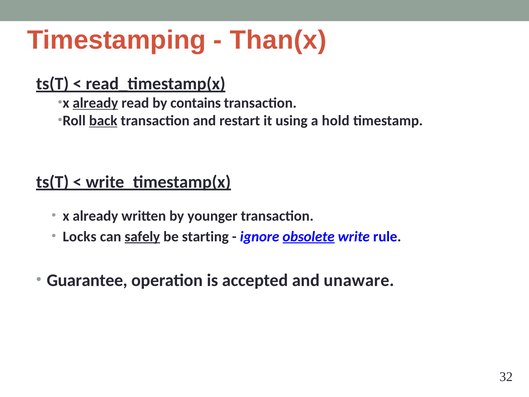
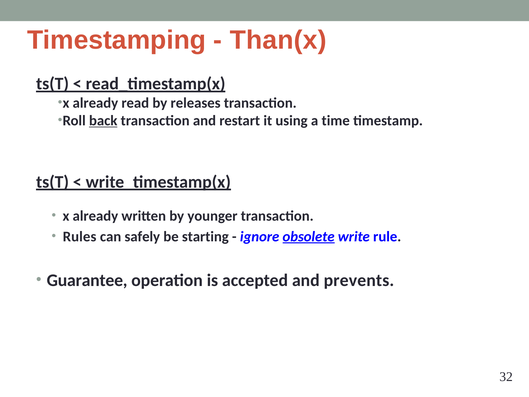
already at (95, 103) underline: present -> none
contains: contains -> releases
hold: hold -> time
Locks: Locks -> Rules
safely underline: present -> none
unaware: unaware -> prevents
